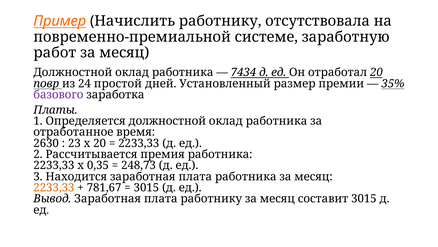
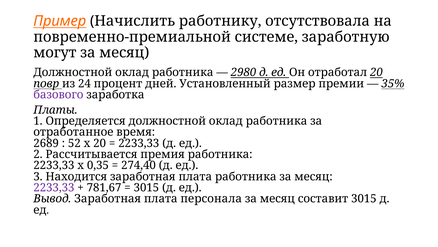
работ: работ -> могут
7434: 7434 -> 2980
простой: простой -> процент
2630: 2630 -> 2689
23: 23 -> 52
248,73: 248,73 -> 274,40
2233,33 at (54, 187) colour: orange -> purple
плата работнику: работнику -> персонала
